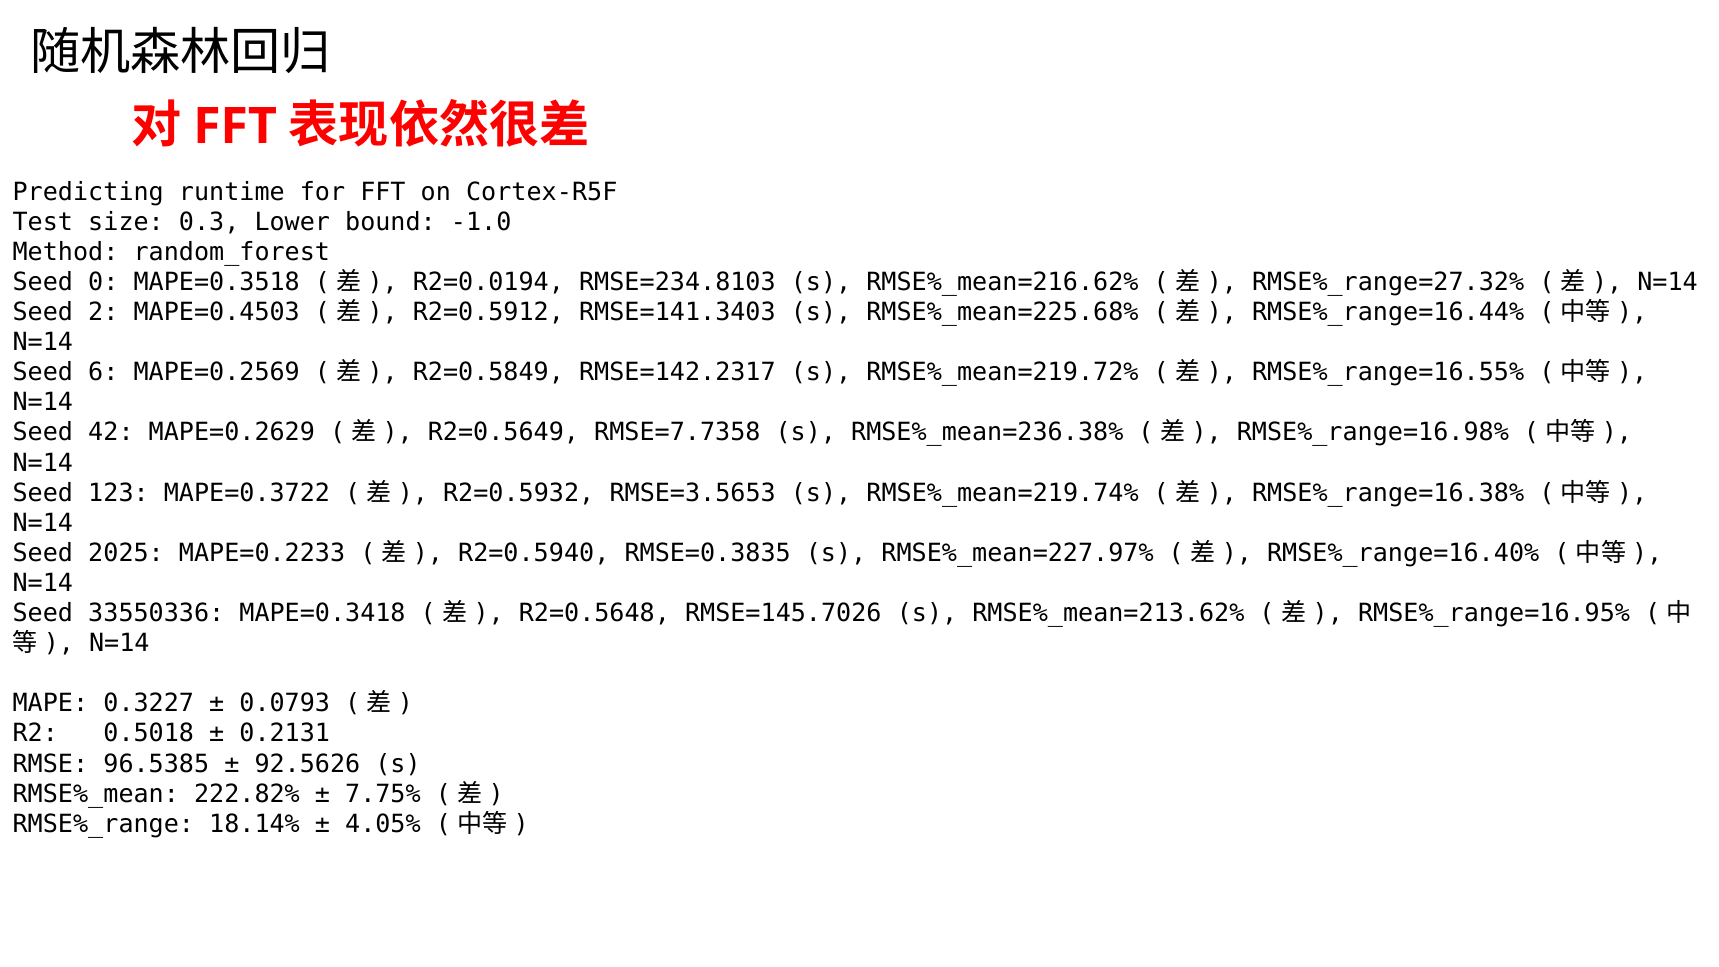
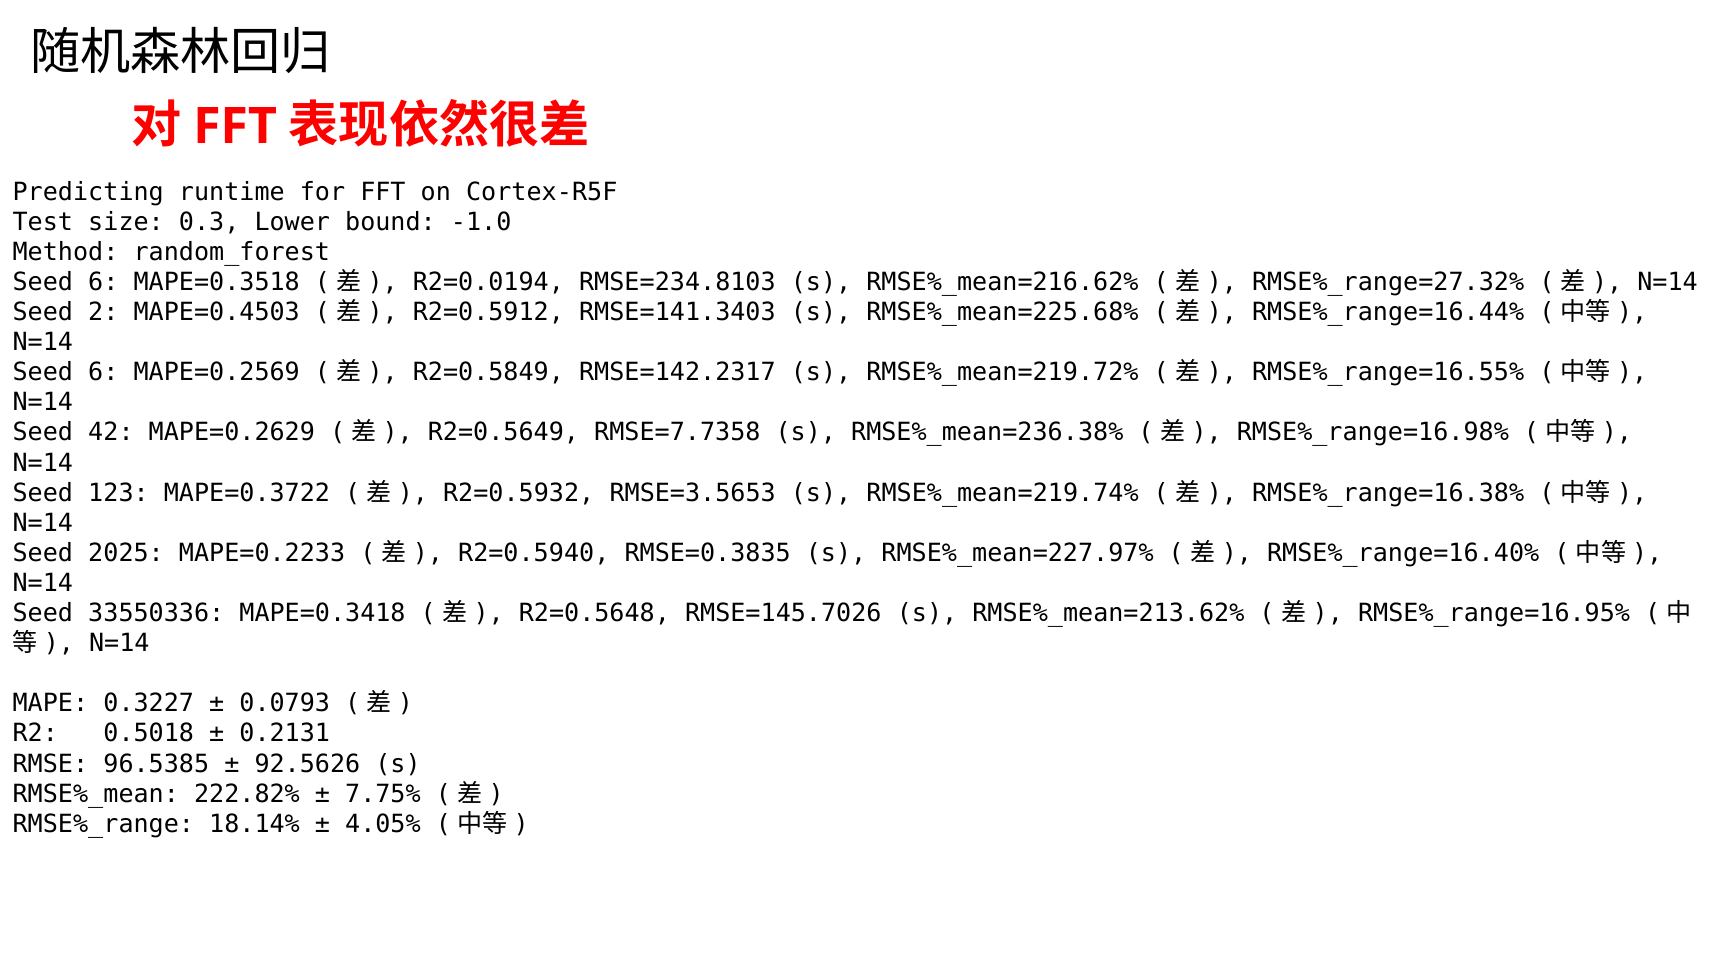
0 at (103, 282): 0 -> 6
